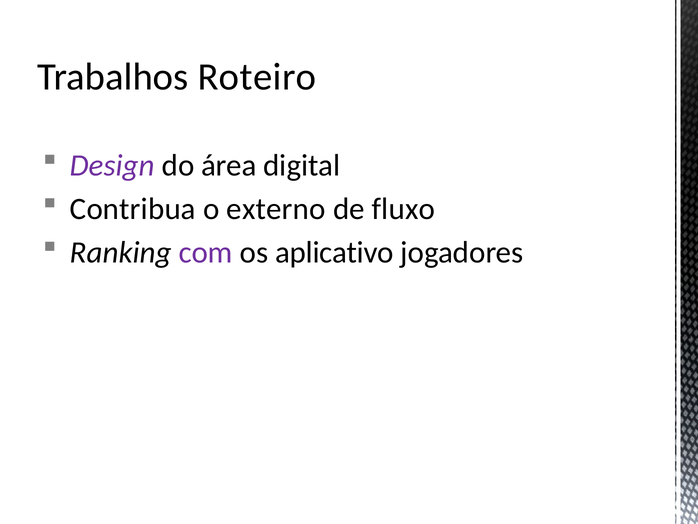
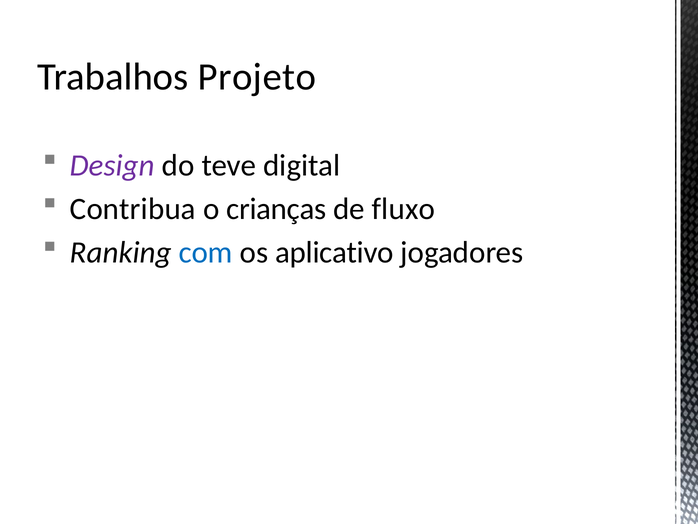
Roteiro: Roteiro -> Projeto
área: área -> teve
externo: externo -> crianças
com colour: purple -> blue
